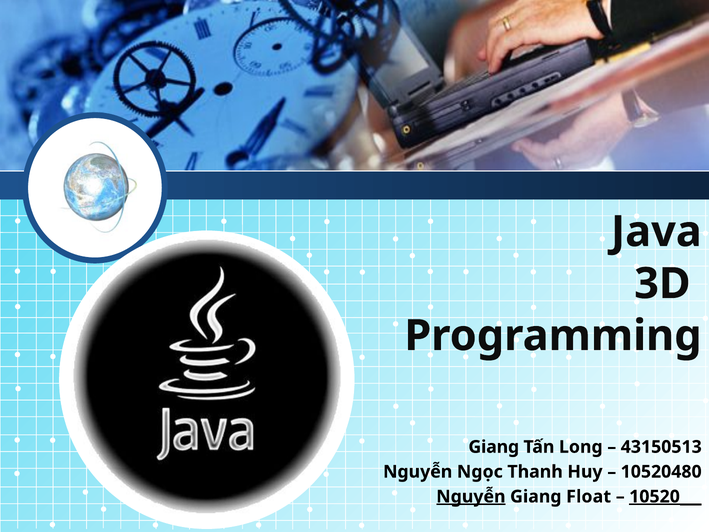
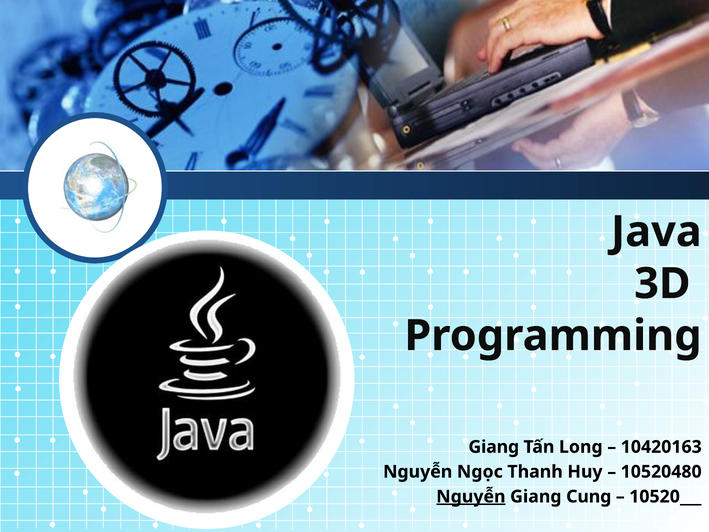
43150513: 43150513 -> 10420163
Float: Float -> Cung
10520___ underline: present -> none
